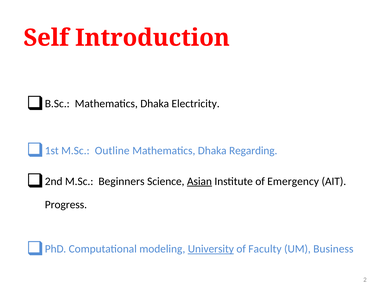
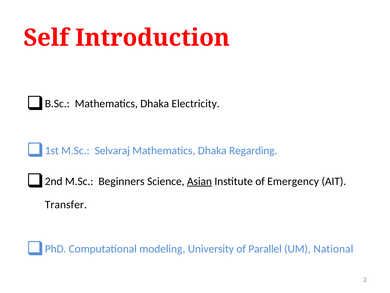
Outline: Outline -> Selvaraj
Progress: Progress -> Transfer
University underline: present -> none
Faculty: Faculty -> Parallel
Business: Business -> National
